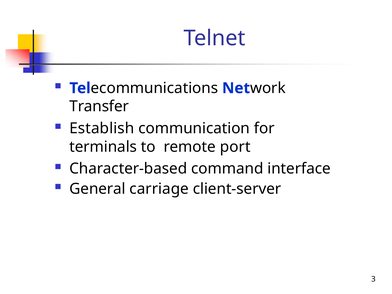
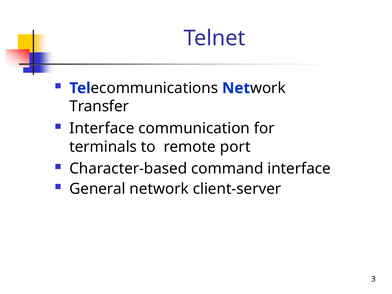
Establish at (102, 128): Establish -> Interface
carriage: carriage -> network
